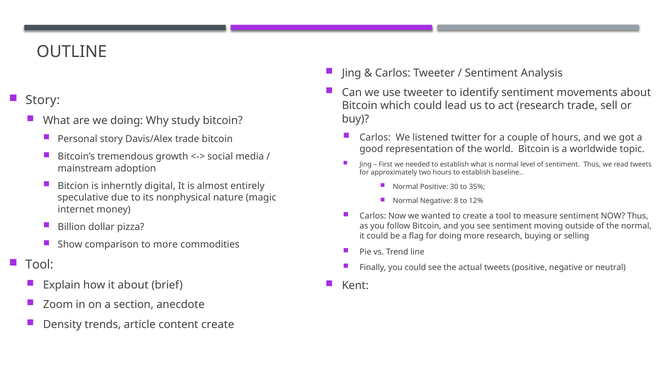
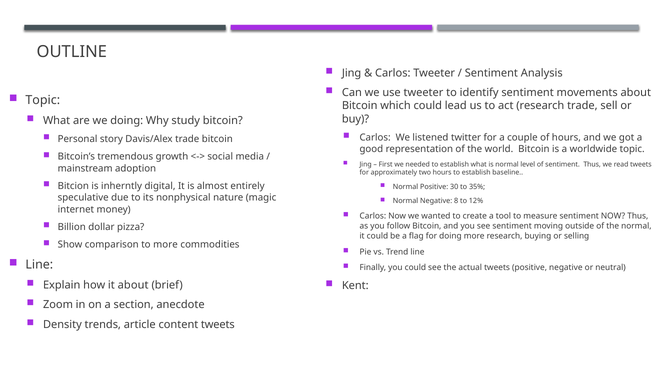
Story at (43, 100): Story -> Topic
Tool at (39, 265): Tool -> Line
content create: create -> tweets
